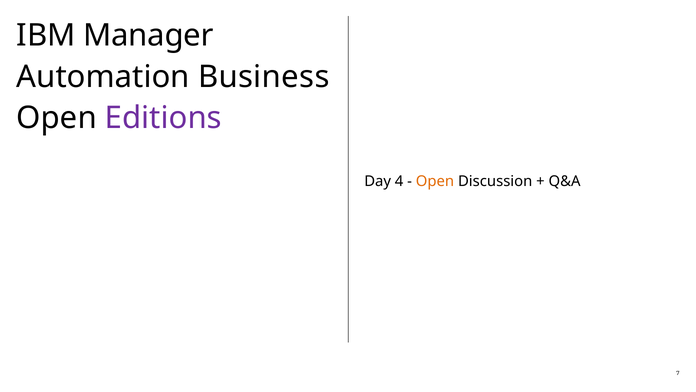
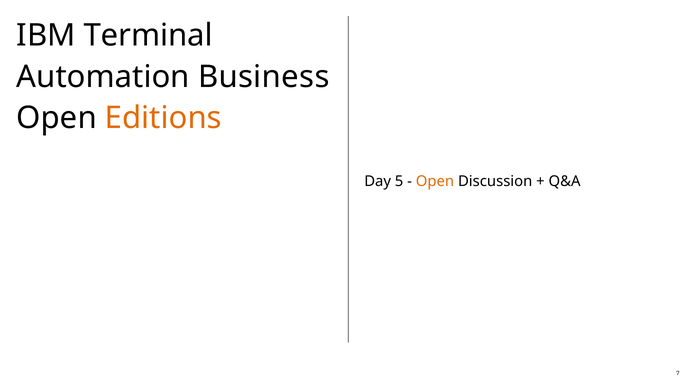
Manager: Manager -> Terminal
Editions colour: purple -> orange
4: 4 -> 5
